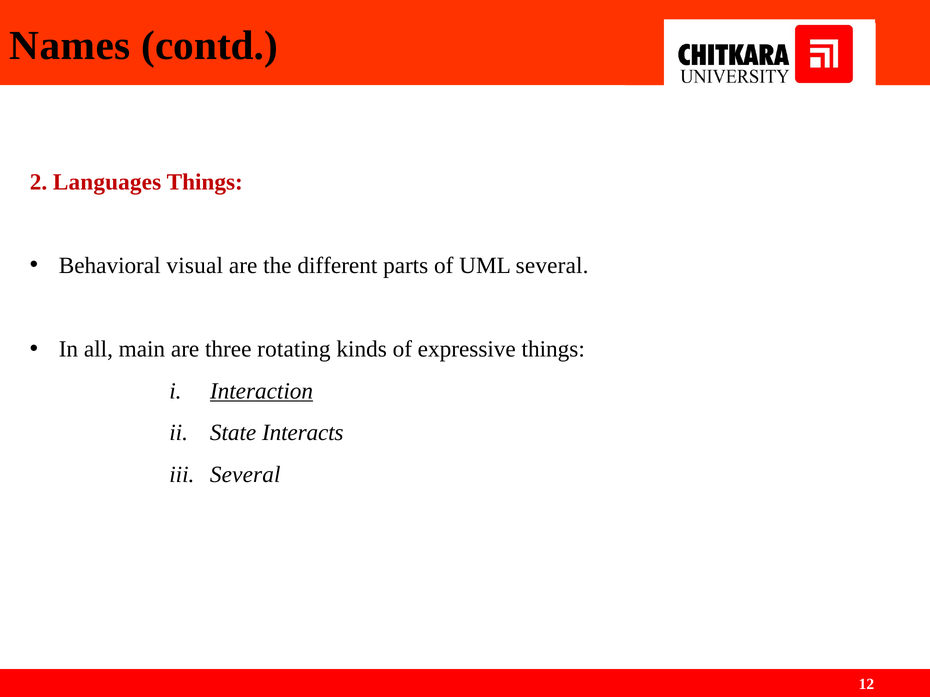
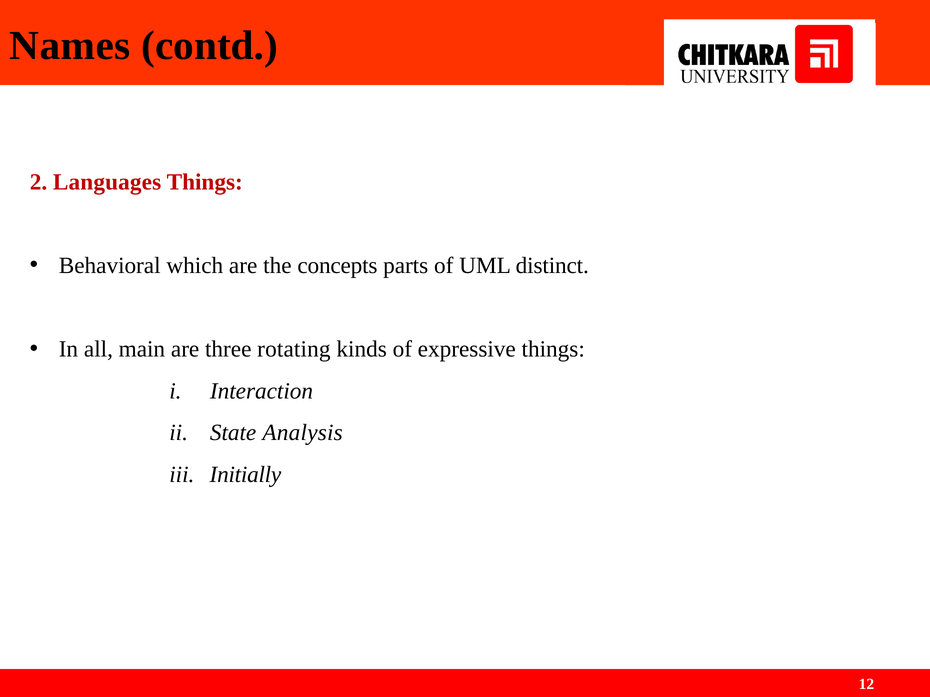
visual: visual -> which
different: different -> concepts
UML several: several -> distinct
Interaction underline: present -> none
Interacts: Interacts -> Analysis
Several at (245, 475): Several -> Initially
